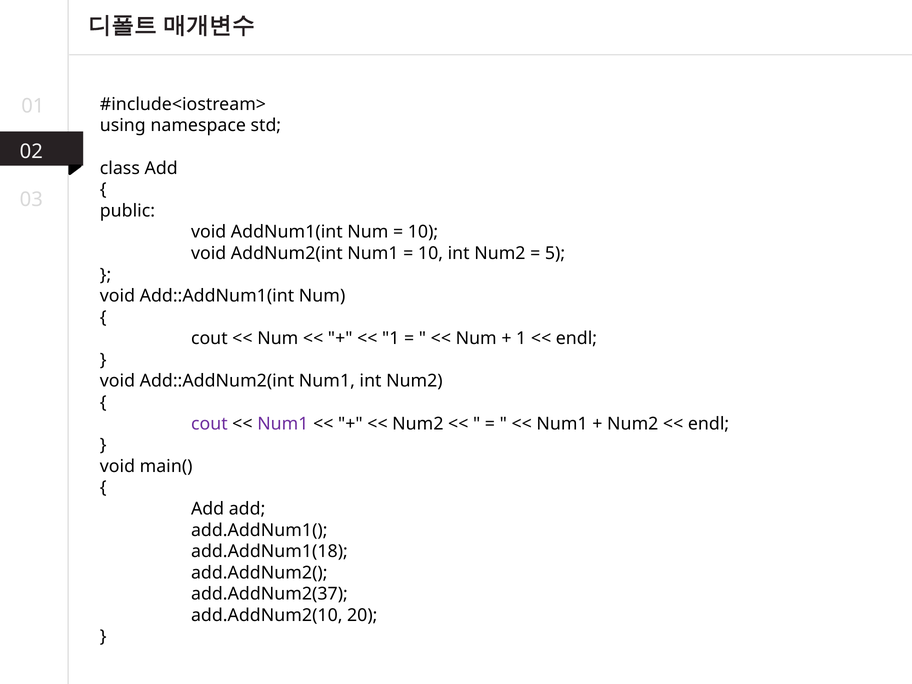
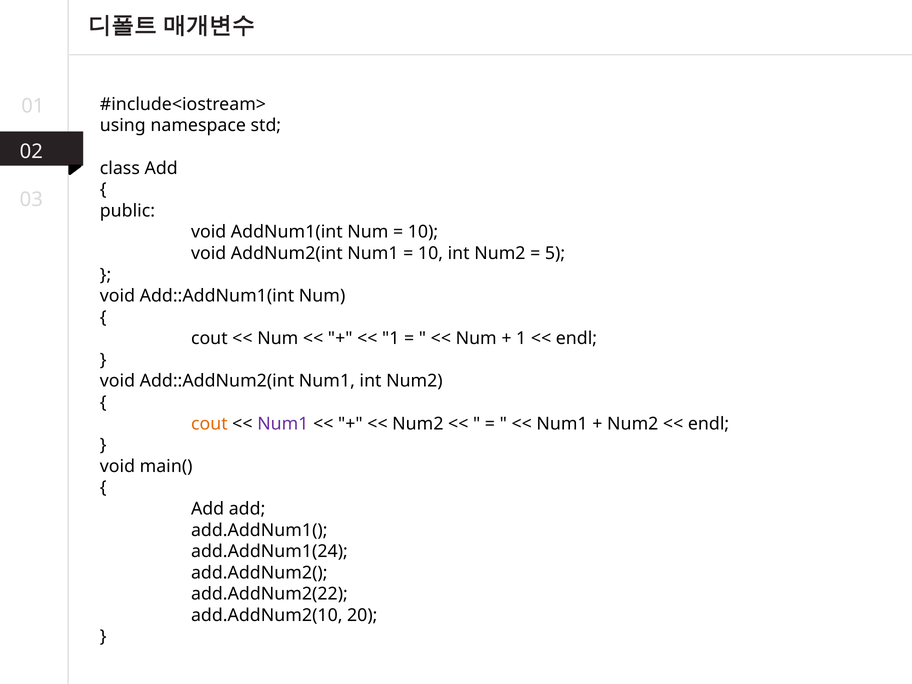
cout at (209, 424) colour: purple -> orange
add.AddNum1(18: add.AddNum1(18 -> add.AddNum1(24
add.AddNum2(37: add.AddNum2(37 -> add.AddNum2(22
